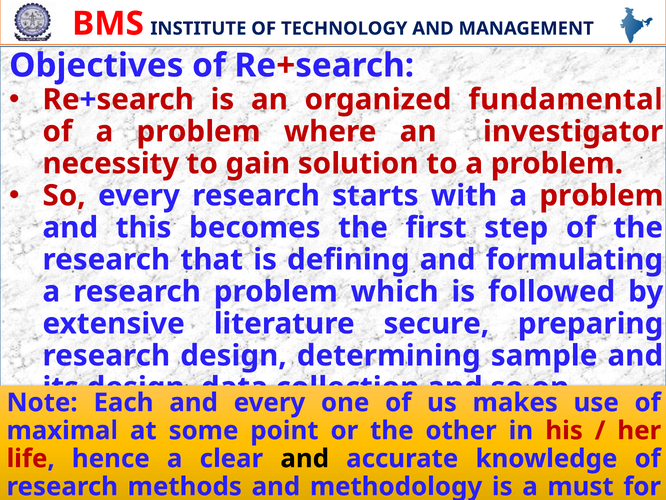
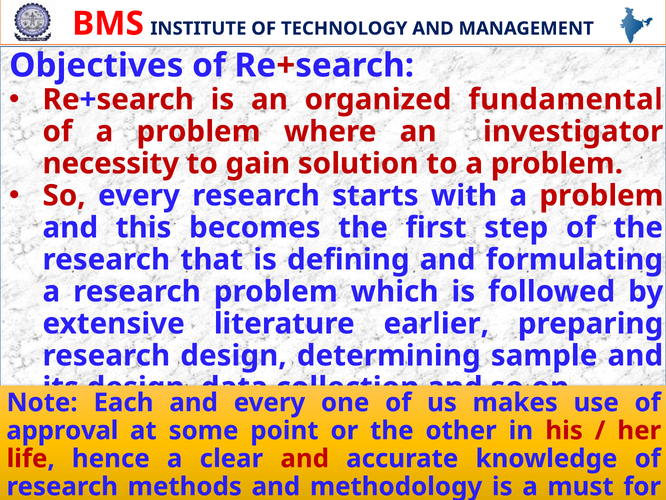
secure: secure -> earlier
maximal: maximal -> approval
and at (305, 458) colour: black -> red
